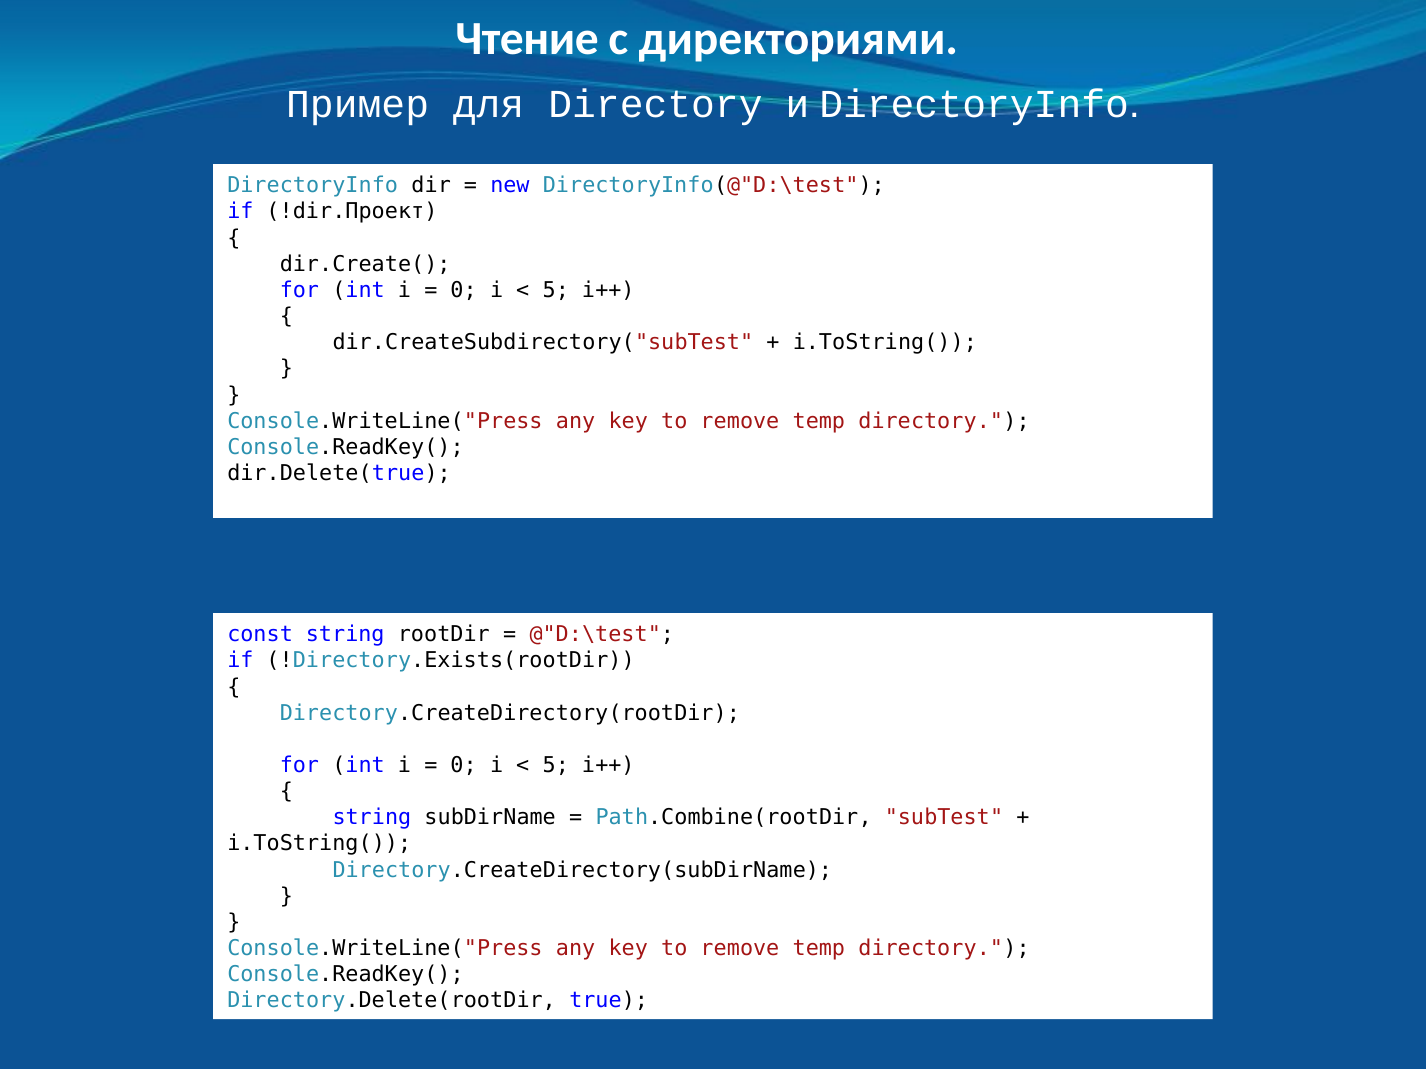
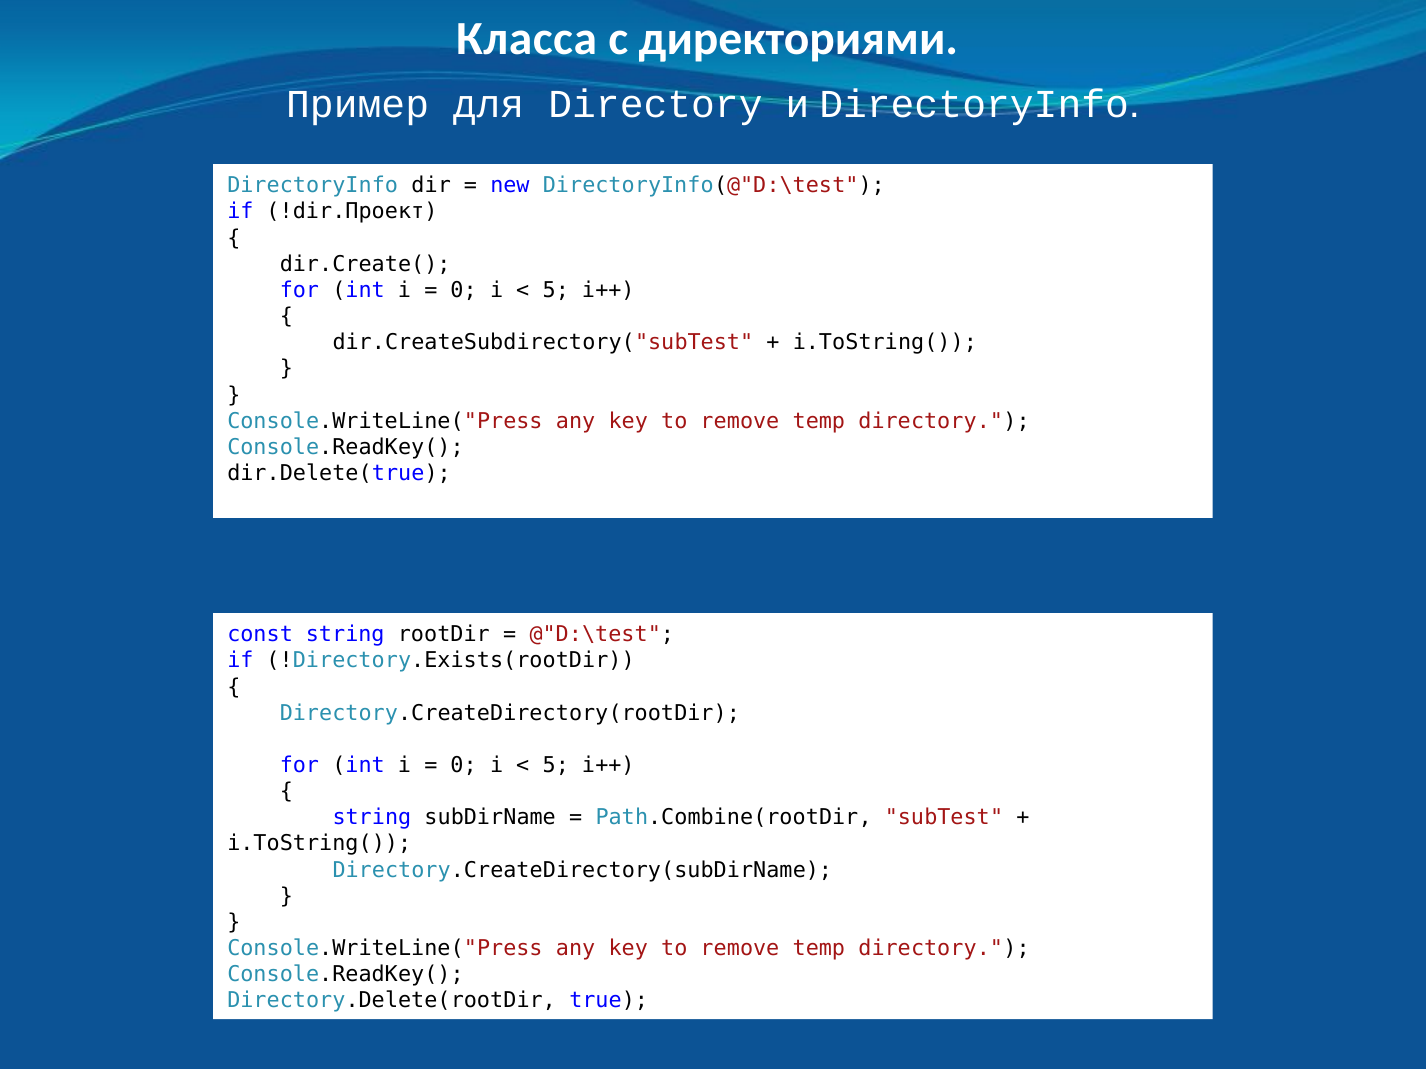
Чтение: Чтение -> Класса
